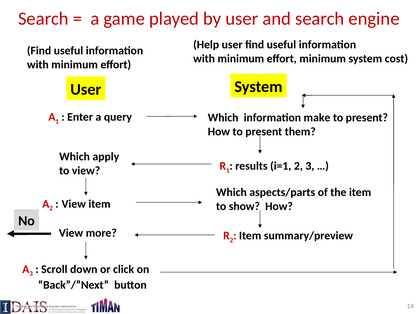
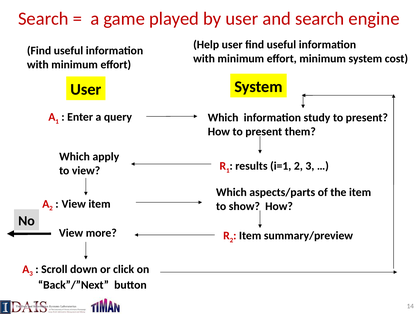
make: make -> study
